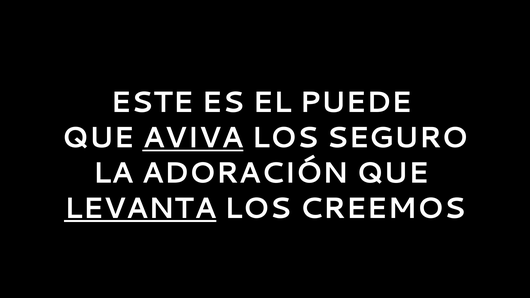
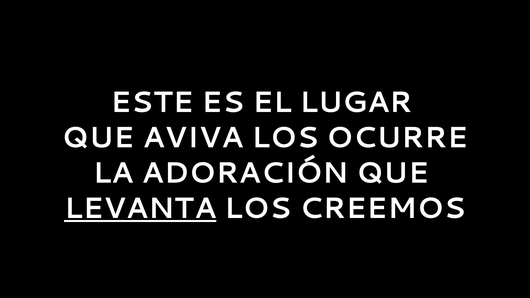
PUEDE: PUEDE -> LUGAR
AVIVA underline: present -> none
SEGURO: SEGURO -> OCURRE
